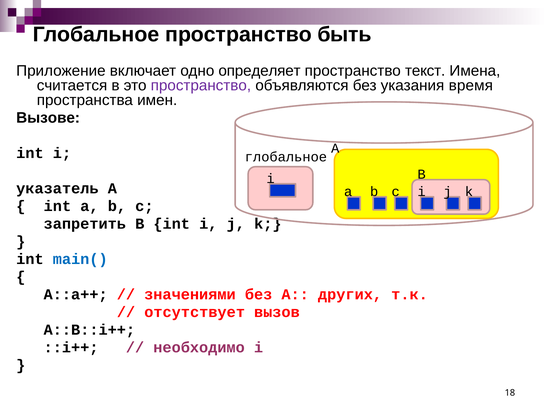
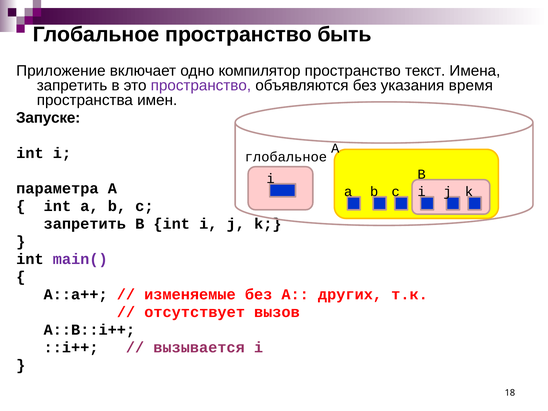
определяет: определяет -> компилятор
считается at (72, 86): считается -> запретить
Вызове: Вызове -> Запуске
указатель: указатель -> параметра
main( colour: blue -> purple
значениями: значениями -> изменяемые
необходимо: необходимо -> вызывается
